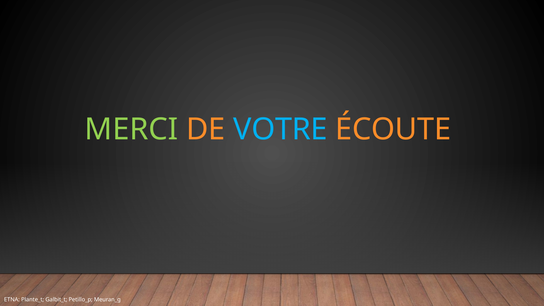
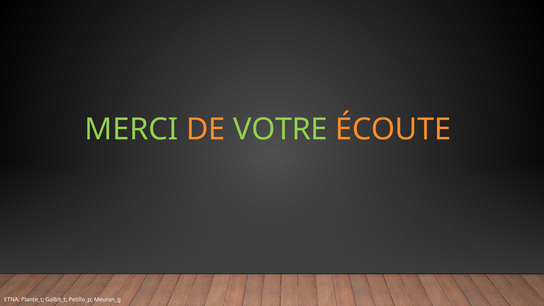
VOTRE colour: light blue -> light green
